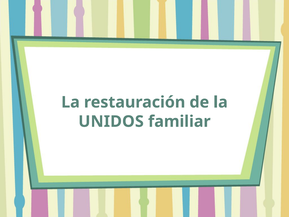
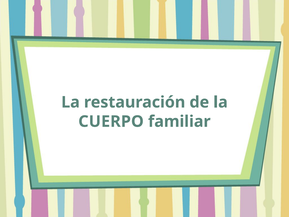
UNIDOS: UNIDOS -> CUERPO
